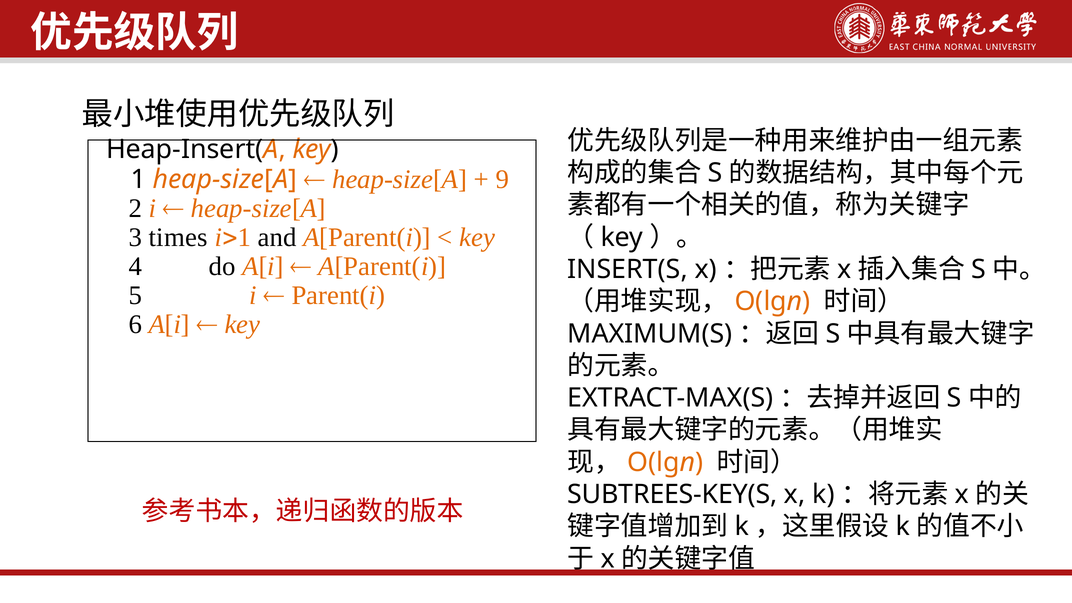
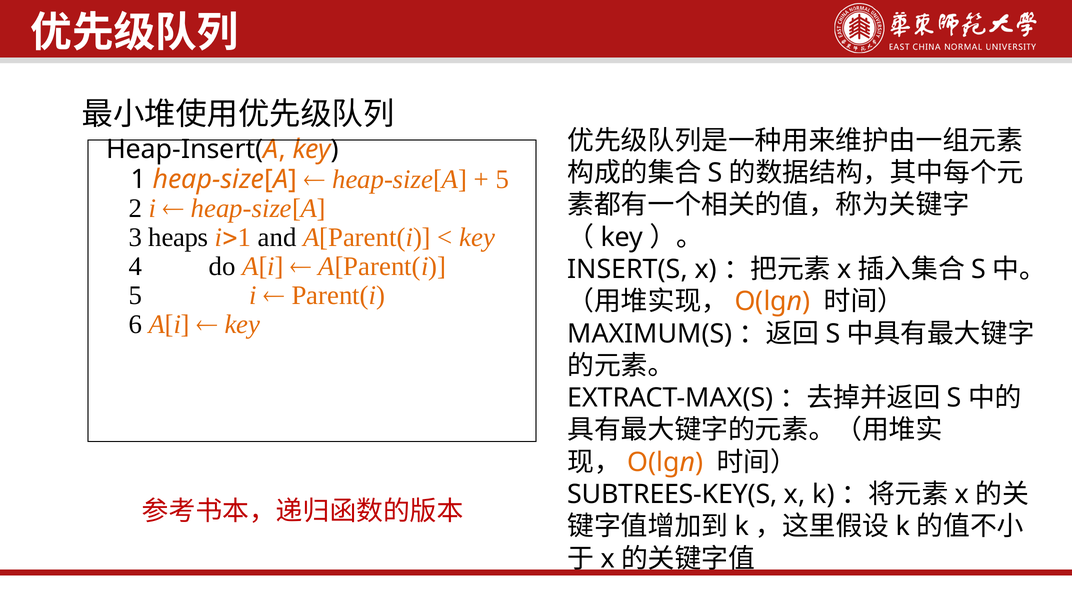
9 at (502, 180): 9 -> 5
times: times -> heaps
